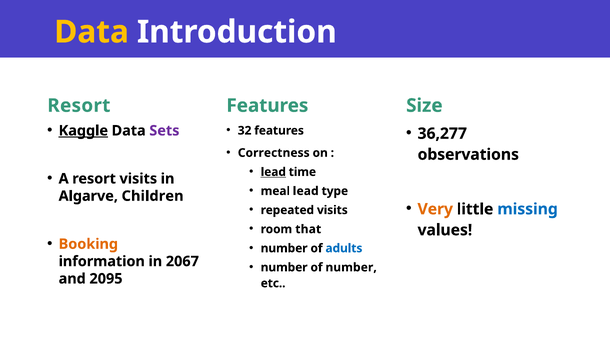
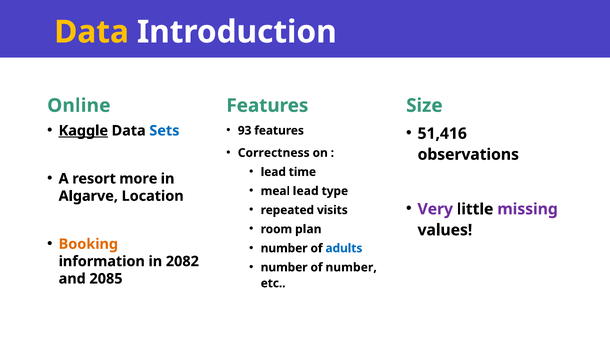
Resort at (79, 106): Resort -> Online
Sets colour: purple -> blue
32: 32 -> 93
36,277: 36,277 -> 51,416
lead at (273, 172) underline: present -> none
resort visits: visits -> more
Children: Children -> Location
Very colour: orange -> purple
missing colour: blue -> purple
that: that -> plan
2067: 2067 -> 2082
2095: 2095 -> 2085
